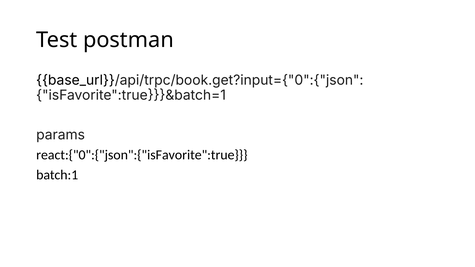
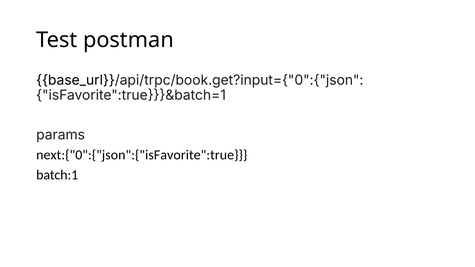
react:{"0":{"json":{"isFavorite":true: react:{"0":{"json":{"isFavorite":true -> next:{"0":{"json":{"isFavorite":true
